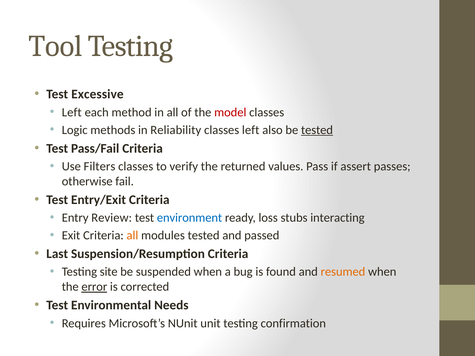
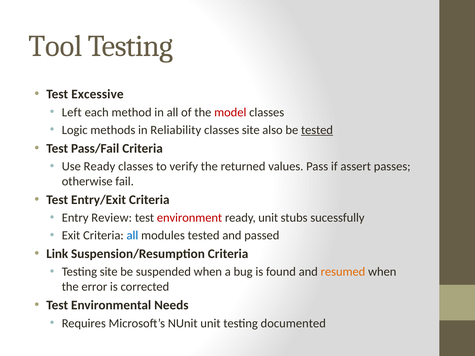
classes left: left -> site
Use Filters: Filters -> Ready
environment colour: blue -> red
ready loss: loss -> unit
interacting: interacting -> sucessfully
all at (132, 236) colour: orange -> blue
Last: Last -> Link
error underline: present -> none
confirmation: confirmation -> documented
